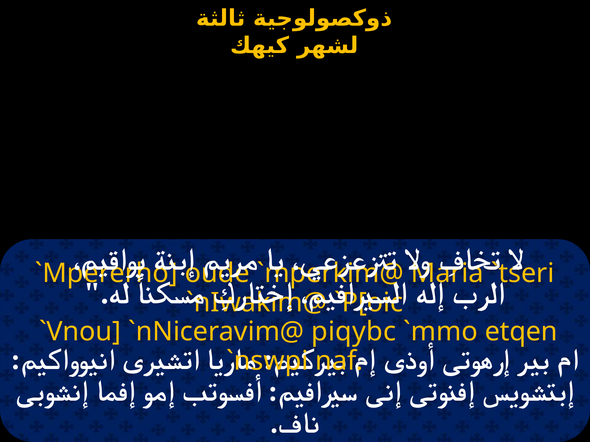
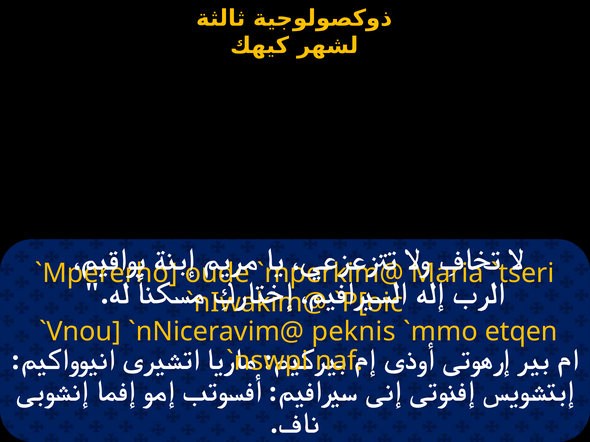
piqybc: piqybc -> peknis
